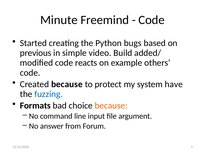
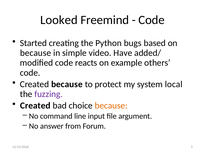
Minute: Minute -> Looked
previous at (36, 53): previous -> because
Build: Build -> Have
have: have -> local
fuzzing colour: blue -> purple
Formats at (35, 105): Formats -> Created
